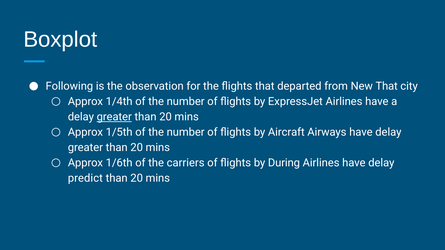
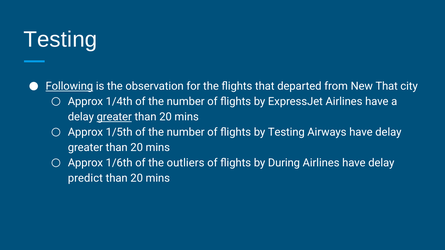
Boxplot at (60, 39): Boxplot -> Testing
Following underline: none -> present
by Aircraft: Aircraft -> Testing
carriers: carriers -> outliers
